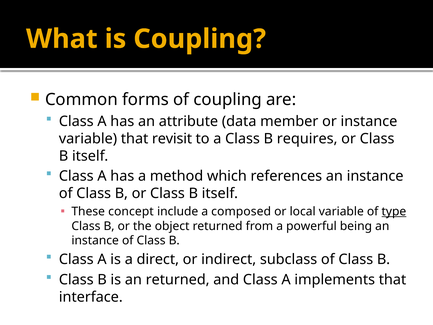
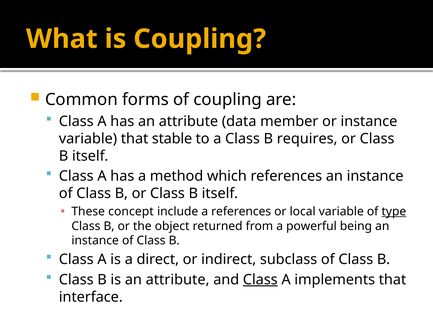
revisit: revisit -> stable
a composed: composed -> references
is an returned: returned -> attribute
Class at (260, 279) underline: none -> present
